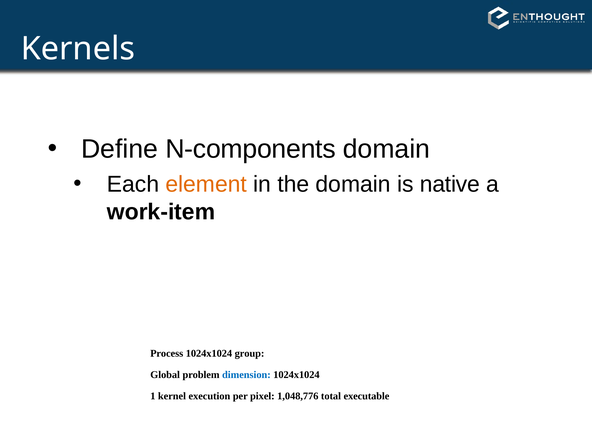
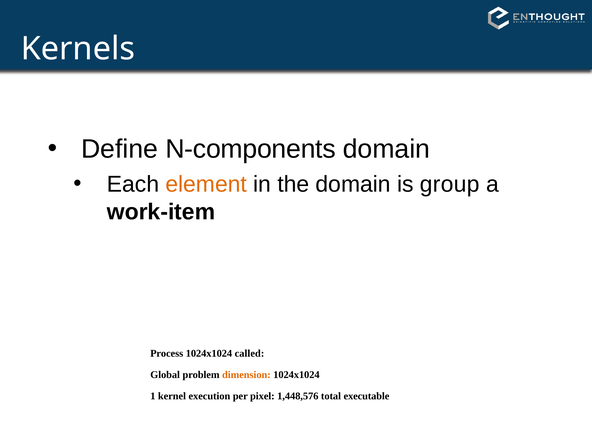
native: native -> group
group: group -> called
dimension colour: blue -> orange
1,048,776: 1,048,776 -> 1,448,576
